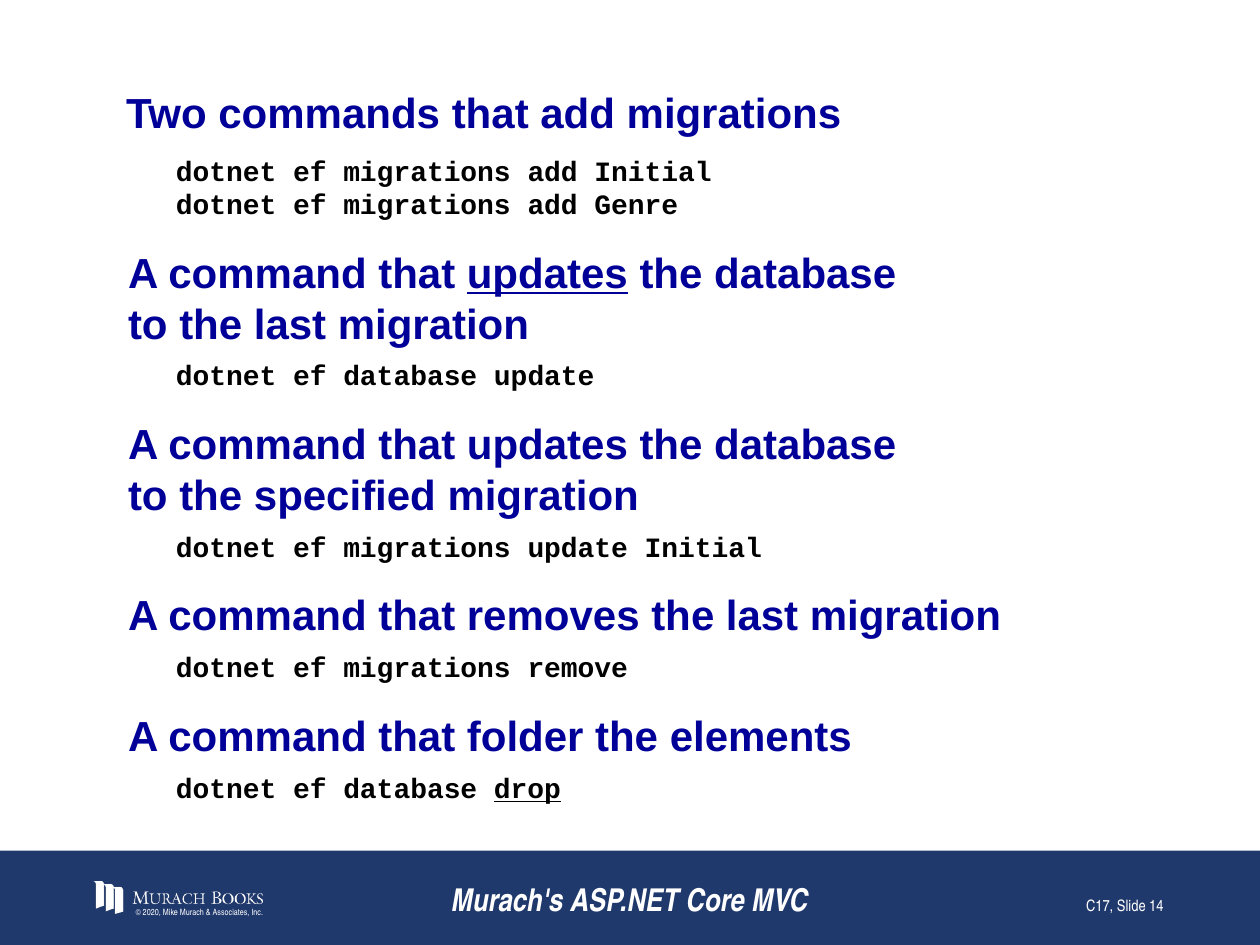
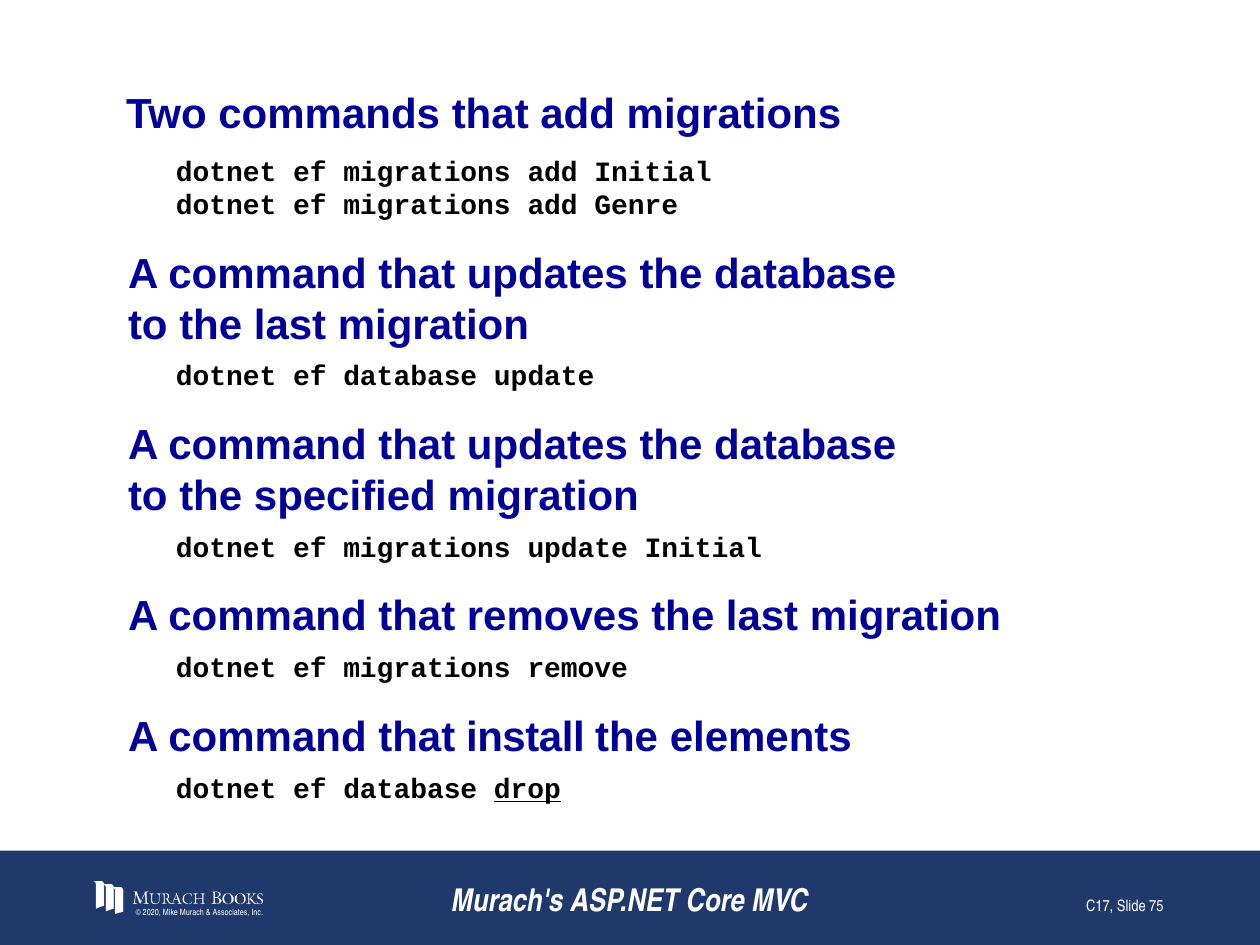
updates at (547, 275) underline: present -> none
folder: folder -> install
14: 14 -> 75
